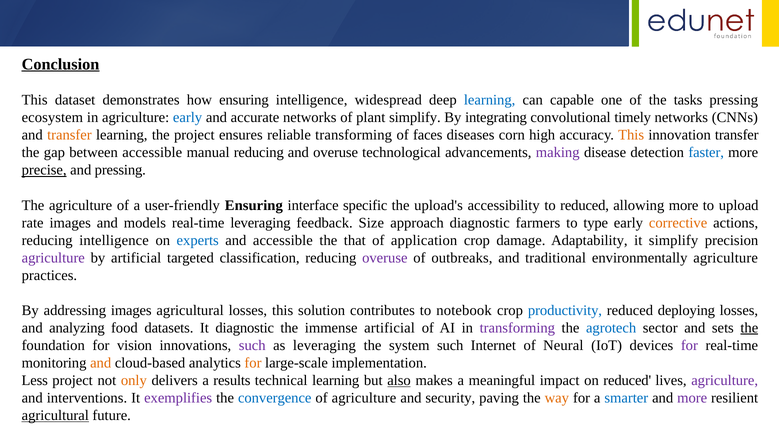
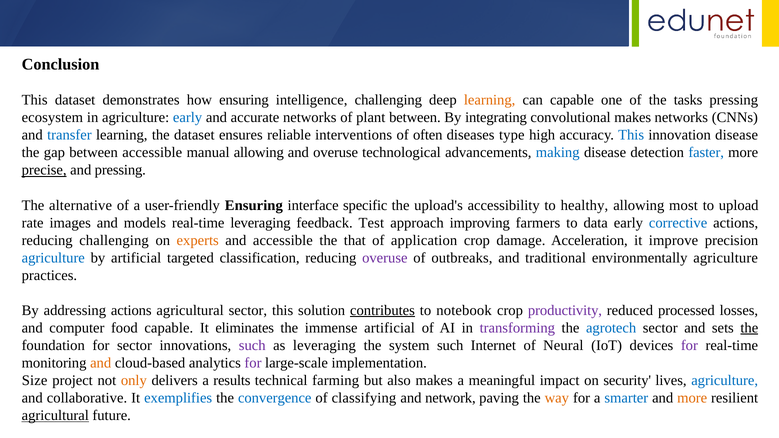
Conclusion underline: present -> none
intelligence widespread: widespread -> challenging
learning at (490, 100) colour: blue -> orange
plant simplify: simplify -> between
convolutional timely: timely -> makes
transfer at (69, 135) colour: orange -> blue
the project: project -> dataset
reliable transforming: transforming -> interventions
faces: faces -> often
corn: corn -> type
This at (631, 135) colour: orange -> blue
innovation transfer: transfer -> disease
manual reducing: reducing -> allowing
making colour: purple -> blue
The agriculture: agriculture -> alternative
to reduced: reduced -> healthy
allowing more: more -> most
Size: Size -> Test
approach diagnostic: diagnostic -> improving
type: type -> data
corrective colour: orange -> blue
reducing intelligence: intelligence -> challenging
experts colour: blue -> orange
Adaptability: Adaptability -> Acceleration
it simplify: simplify -> improve
agriculture at (53, 258) colour: purple -> blue
addressing images: images -> actions
agricultural losses: losses -> sector
contributes underline: none -> present
productivity colour: blue -> purple
deploying: deploying -> processed
analyzing: analyzing -> computer
food datasets: datasets -> capable
It diagnostic: diagnostic -> eliminates
for vision: vision -> sector
for at (253, 363) colour: orange -> purple
Less: Less -> Size
technical learning: learning -> farming
also underline: present -> none
on reduced: reduced -> security
agriculture at (725, 381) colour: purple -> blue
interventions: interventions -> collaborative
exemplifies colour: purple -> blue
of agriculture: agriculture -> classifying
security: security -> network
more at (692, 398) colour: purple -> orange
